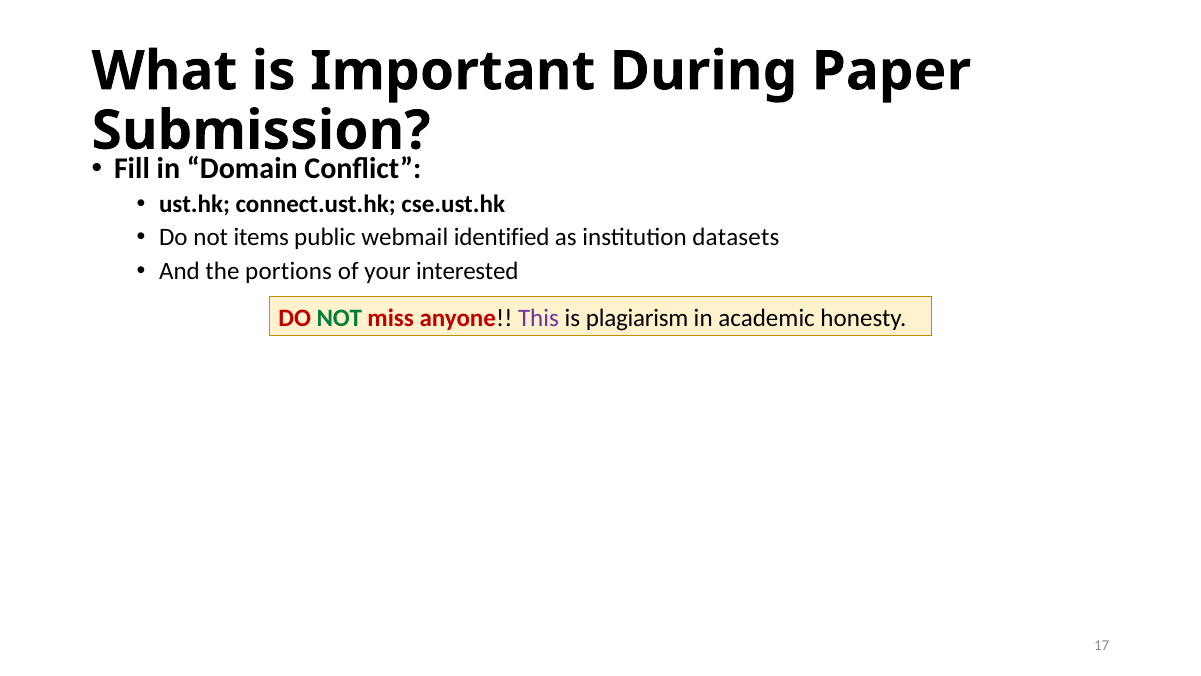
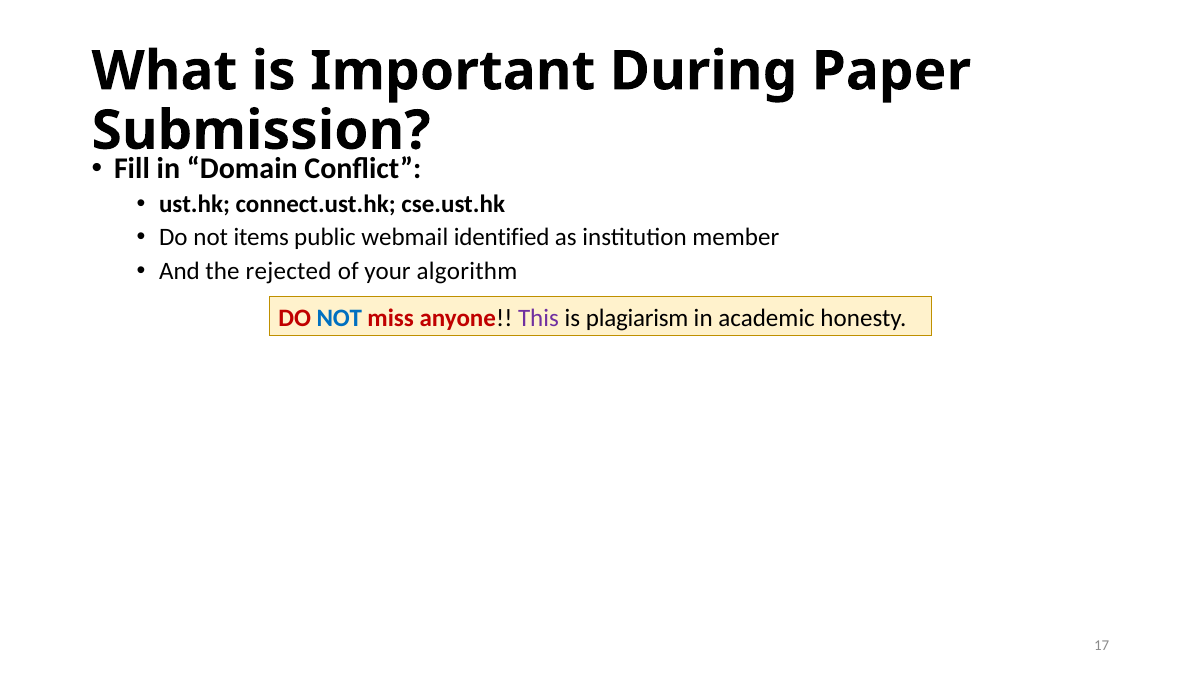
datasets: datasets -> member
portions: portions -> rejected
interested: interested -> algorithm
NOT at (339, 318) colour: green -> blue
